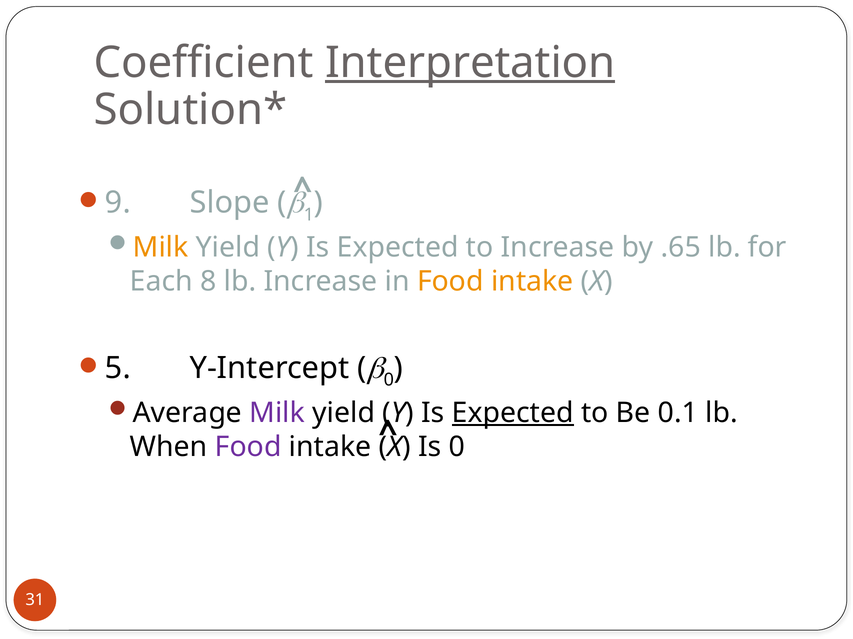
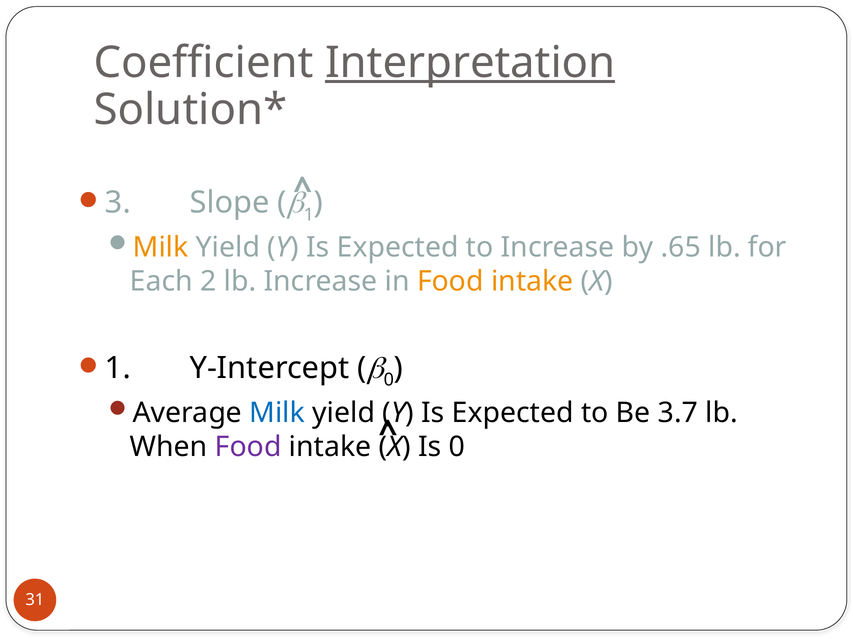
9: 9 -> 3
8: 8 -> 2
5 at (118, 368): 5 -> 1
Milk at (277, 413) colour: purple -> blue
Expected at (513, 413) underline: present -> none
0.1: 0.1 -> 3.7
